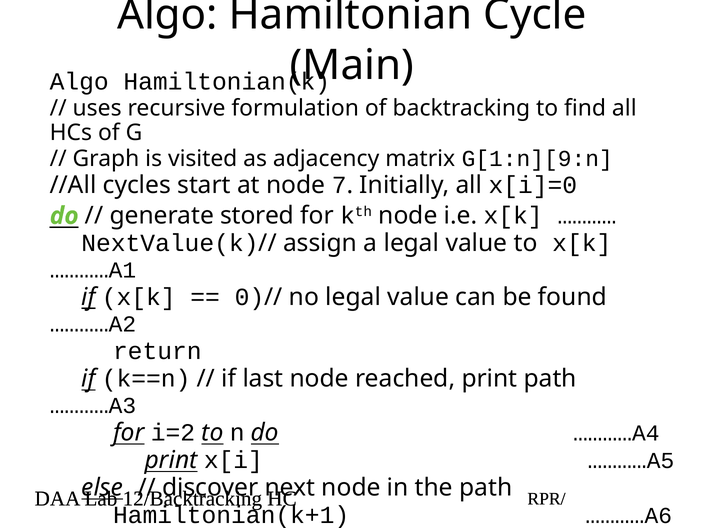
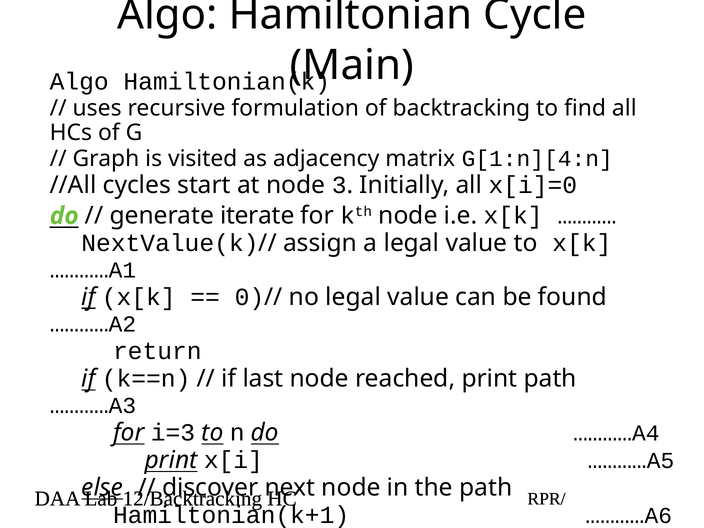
G[1:n][9:n: G[1:n][9:n -> G[1:n][4:n
7: 7 -> 3
stored: stored -> iterate
i=2: i=2 -> i=3
